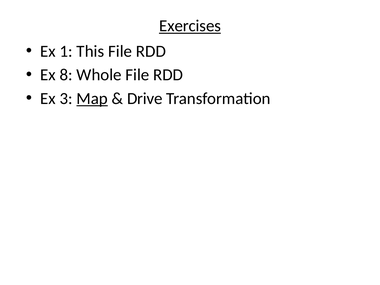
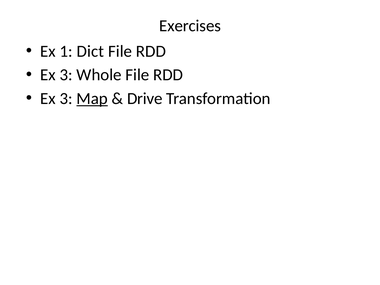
Exercises underline: present -> none
This: This -> Dict
8 at (66, 75): 8 -> 3
